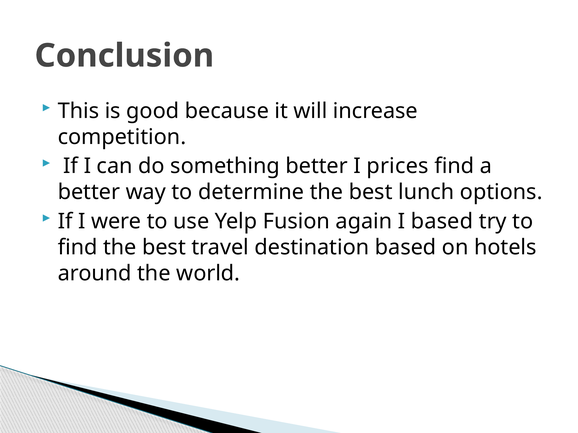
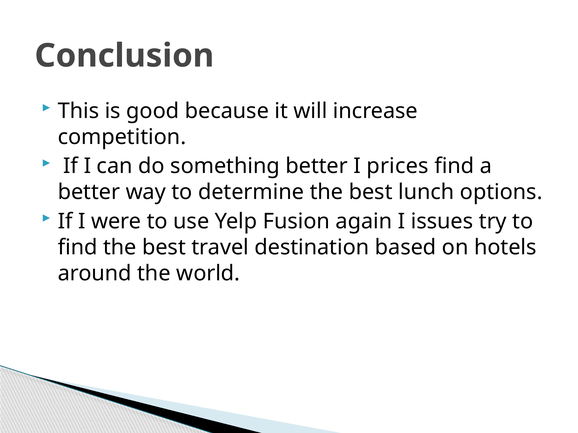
I based: based -> issues
